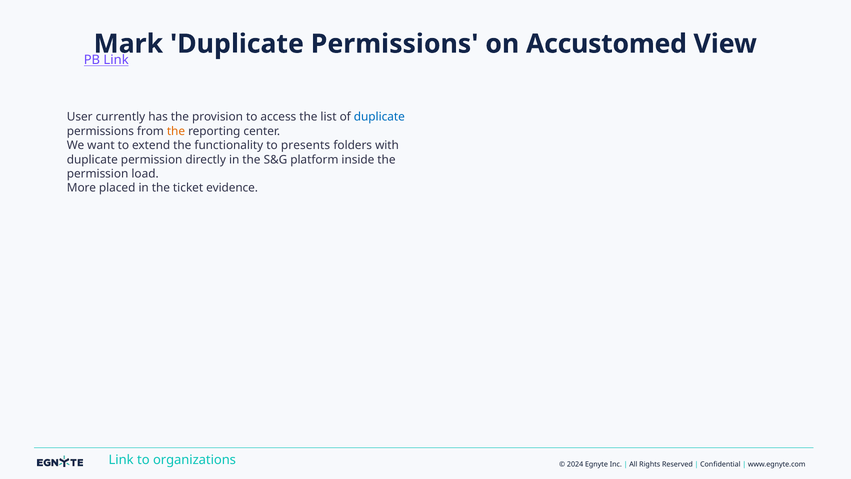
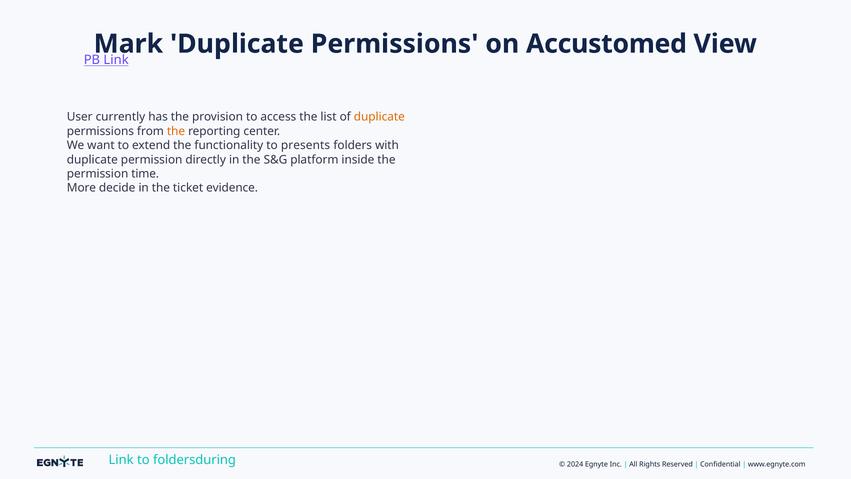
duplicate at (379, 117) colour: blue -> orange
load: load -> time
placed: placed -> decide
organizations: organizations -> foldersduring
